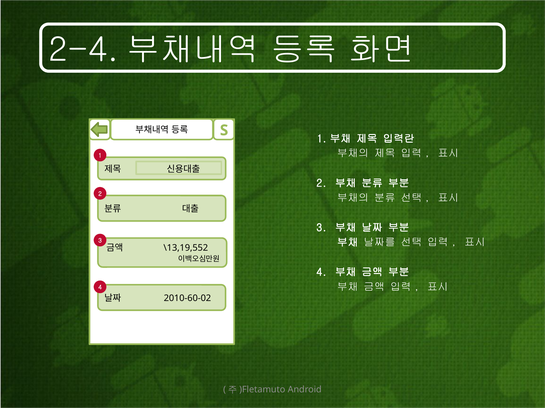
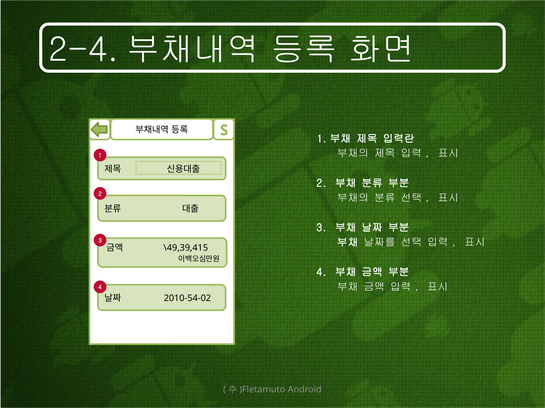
\13,19,552: \13,19,552 -> \49,39,415
2010-60-02: 2010-60-02 -> 2010-54-02
